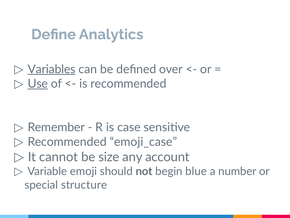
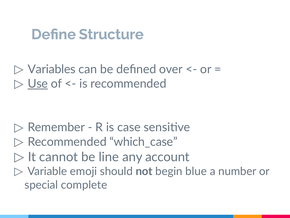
Analytics: Analytics -> Structure
Variables underline: present -> none
emoji_case: emoji_case -> which_case
size: size -> line
structure: structure -> complete
